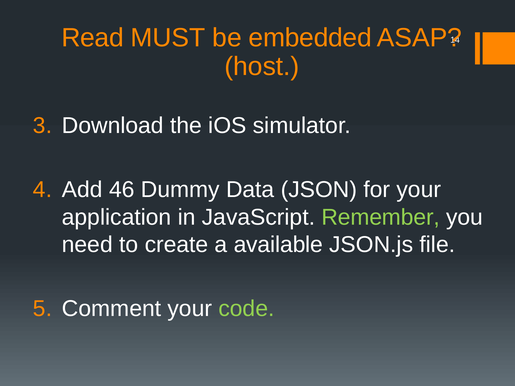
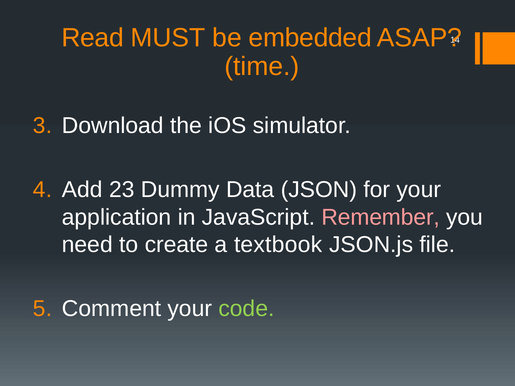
host: host -> time
46: 46 -> 23
Remember colour: light green -> pink
available: available -> textbook
